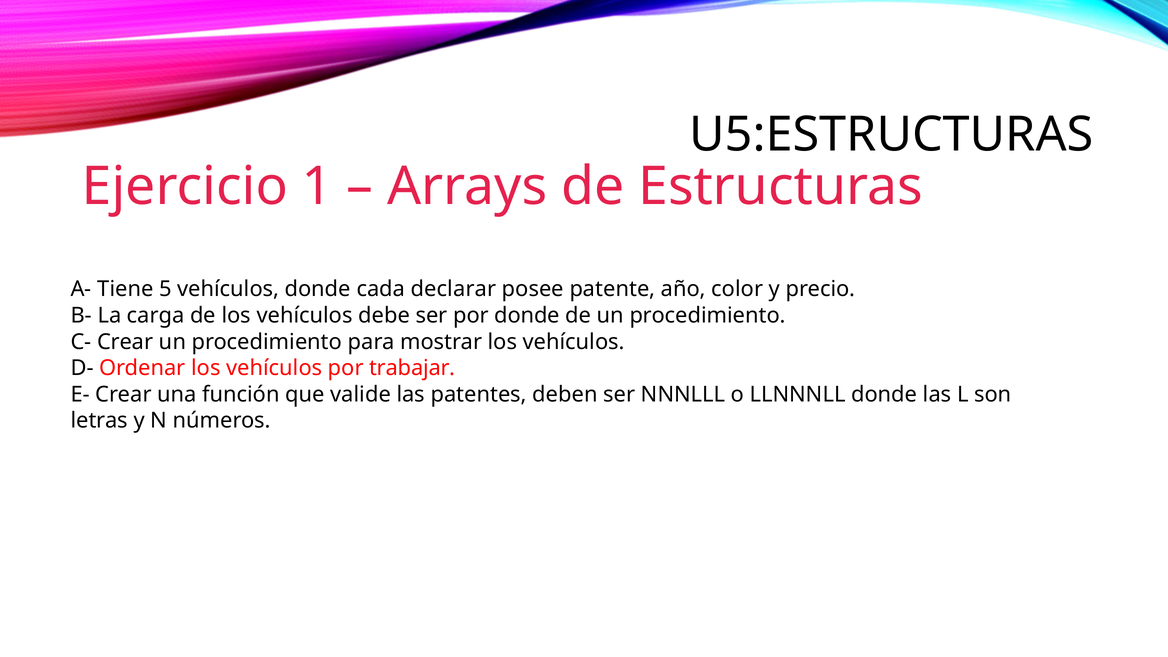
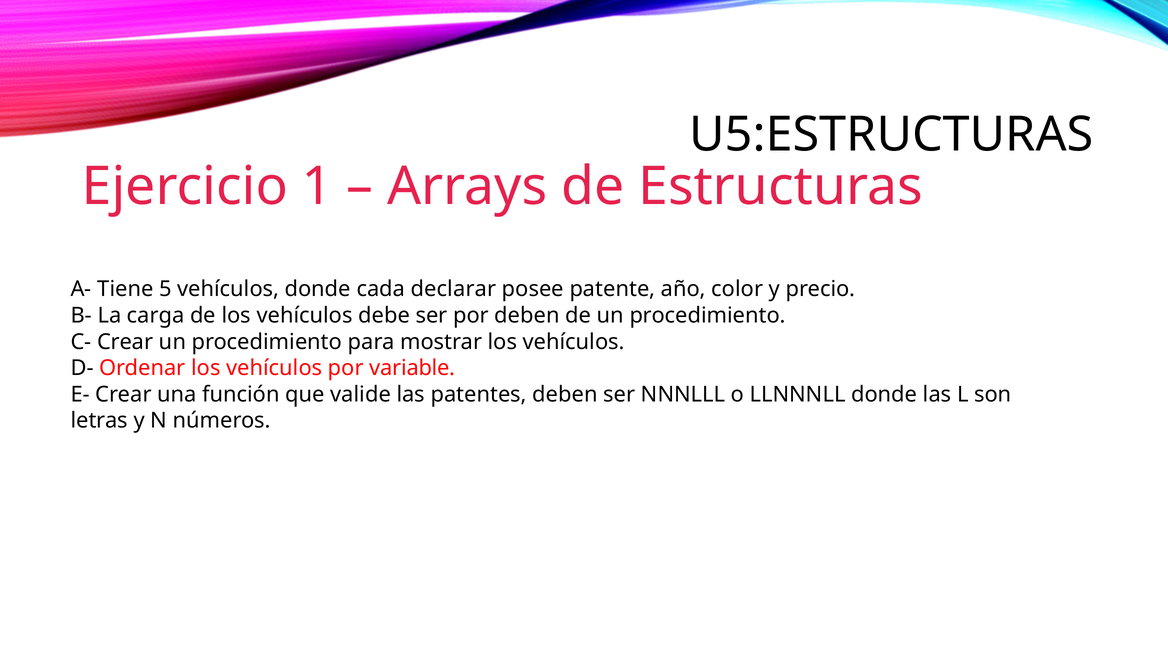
por donde: donde -> deben
trabajar: trabajar -> variable
